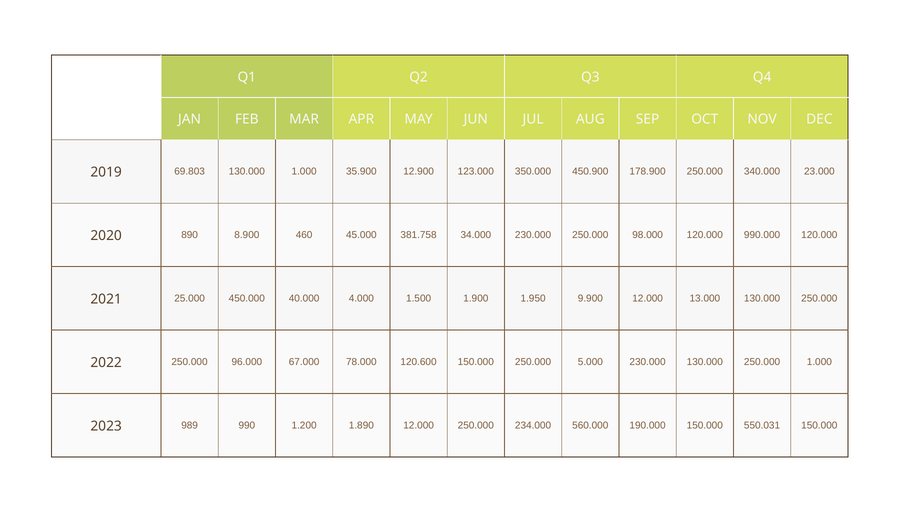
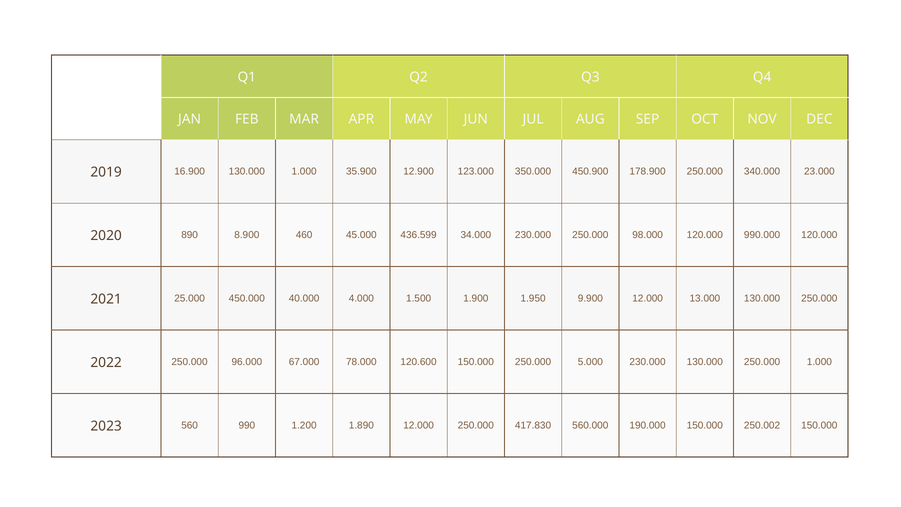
69.803: 69.803 -> 16.900
381.758: 381.758 -> 436.599
989: 989 -> 560
234.000: 234.000 -> 417.830
550.031: 550.031 -> 250.002
